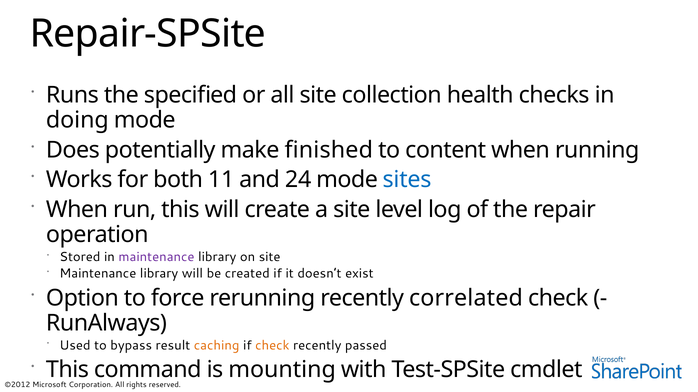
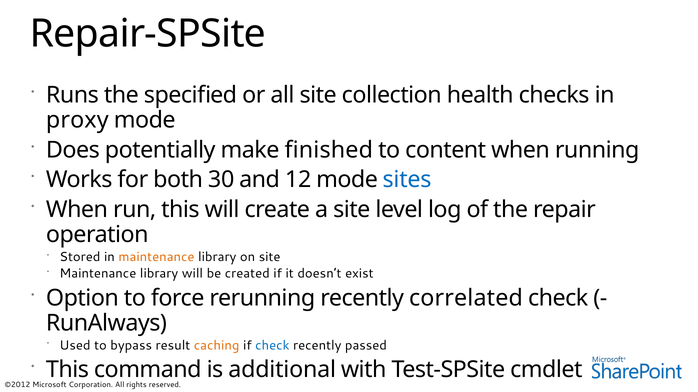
doing: doing -> proxy
11: 11 -> 30
24: 24 -> 12
maintenance at (157, 257) colour: purple -> orange
check at (272, 346) colour: orange -> blue
mounting: mounting -> additional
